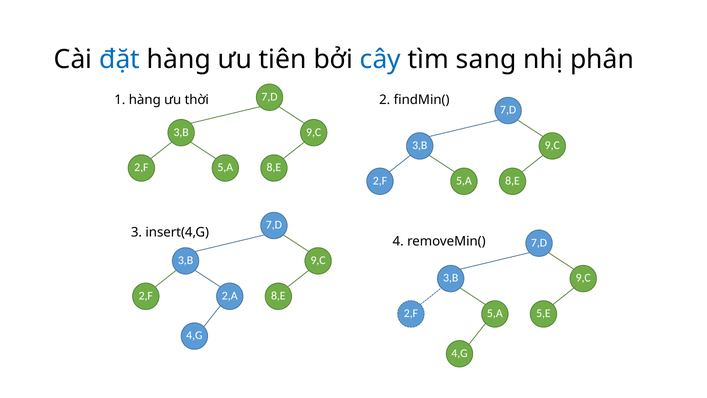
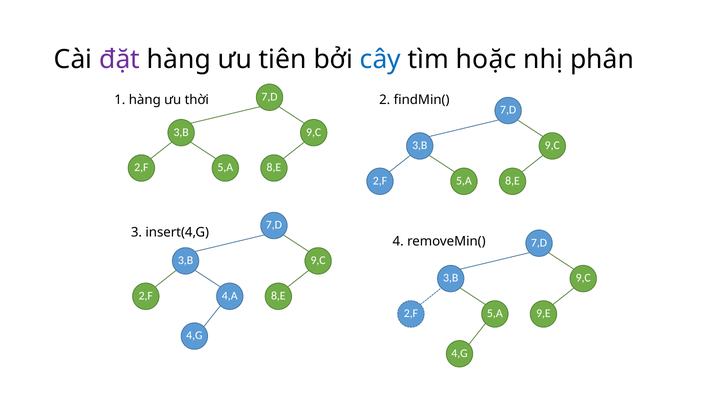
đặt colour: blue -> purple
sang: sang -> hoặc
2,A: 2,A -> 4,A
5,E: 5,E -> 9,E
